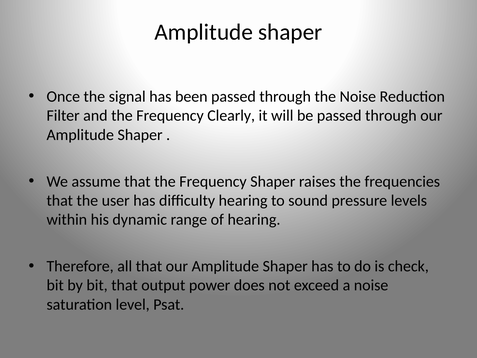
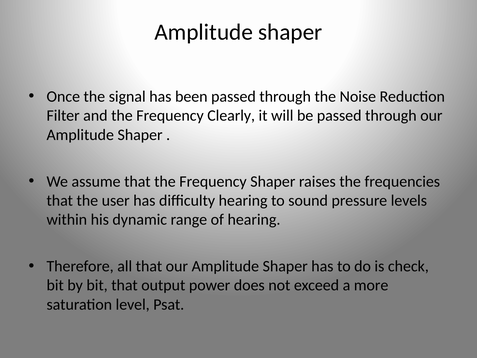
a noise: noise -> more
